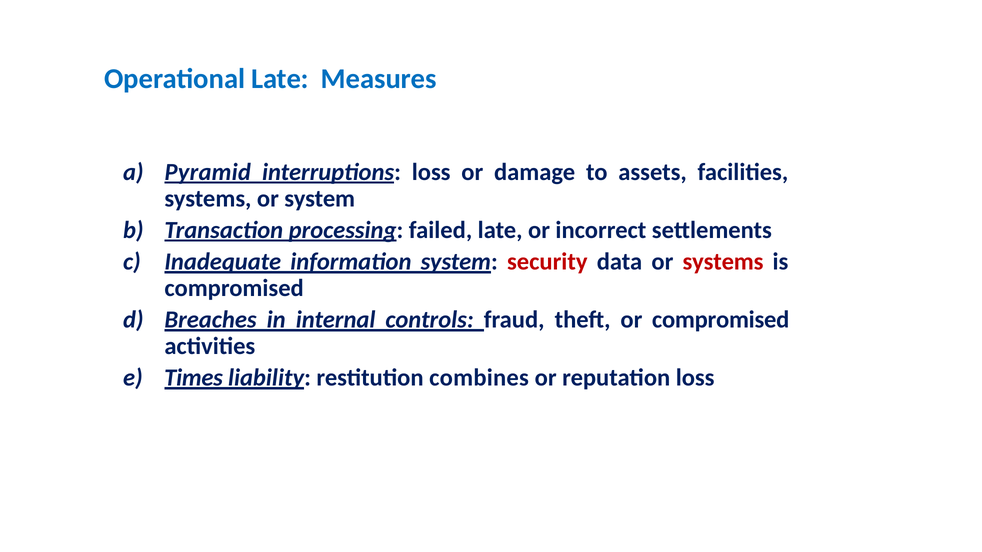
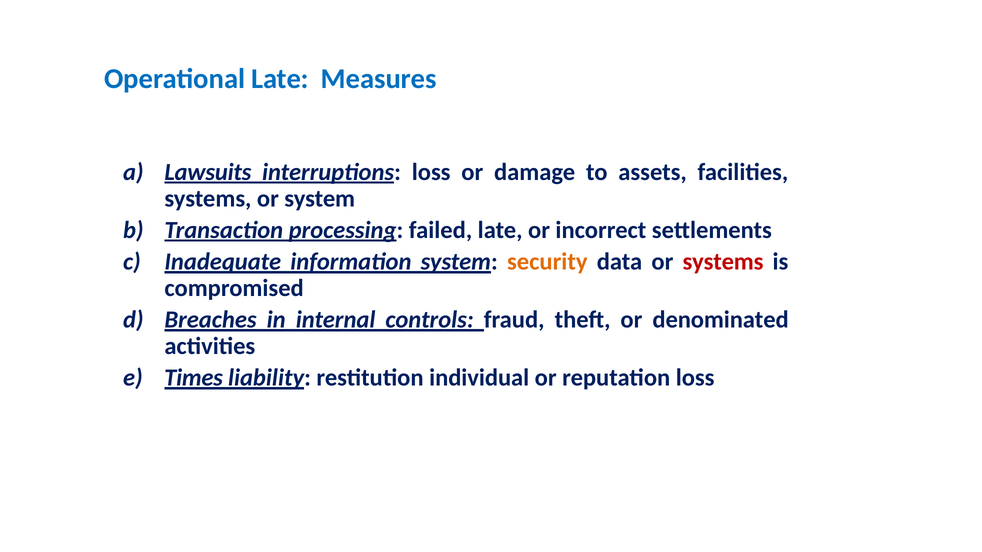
Pyramid: Pyramid -> Lawsuits
security colour: red -> orange
or compromised: compromised -> denominated
combines: combines -> individual
